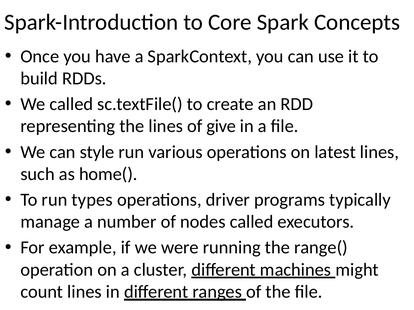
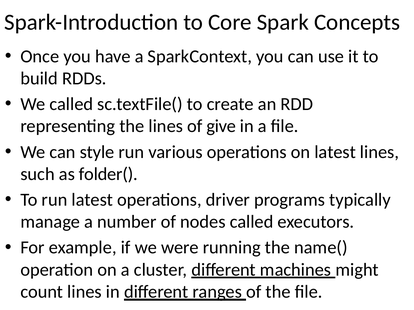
home(: home( -> folder(
run types: types -> latest
range(: range( -> name(
